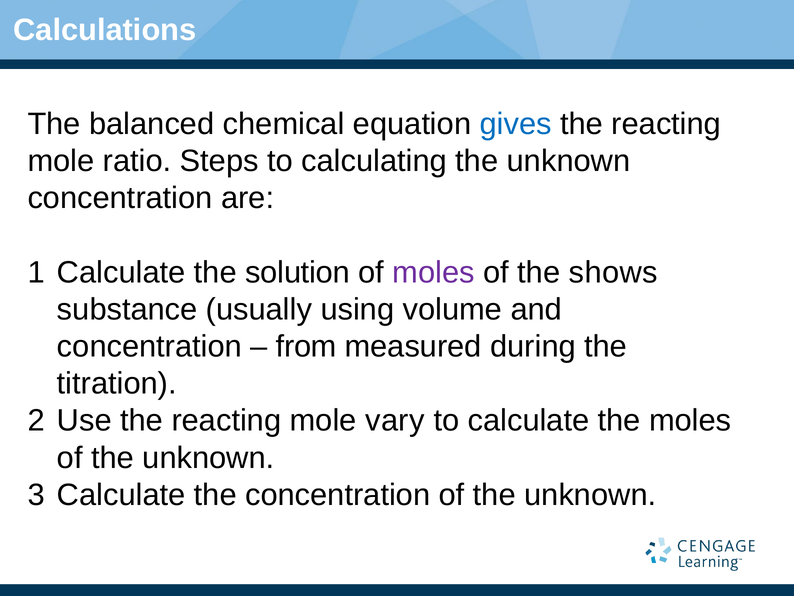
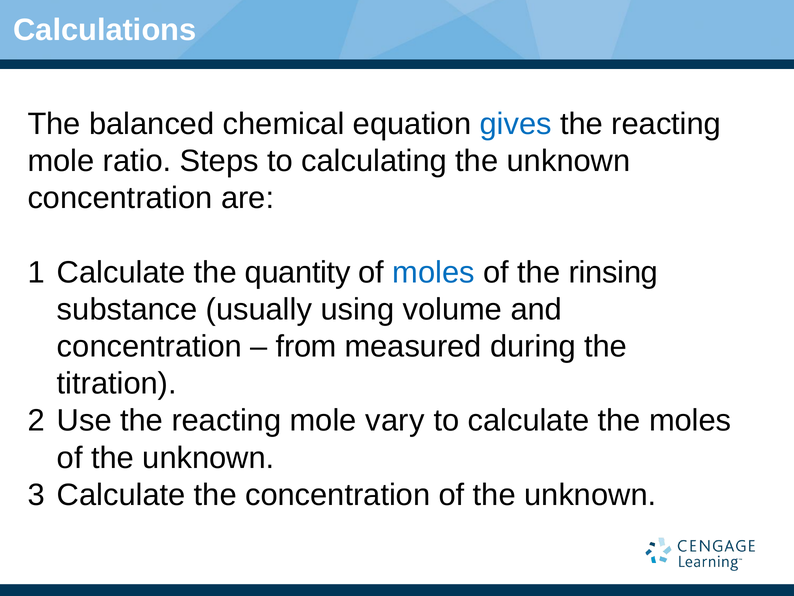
solution: solution -> quantity
moles at (434, 272) colour: purple -> blue
shows: shows -> rinsing
